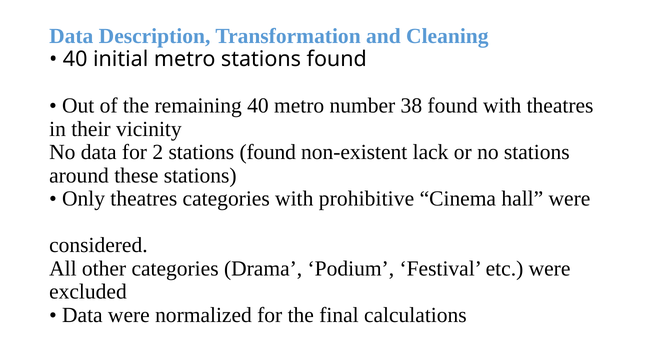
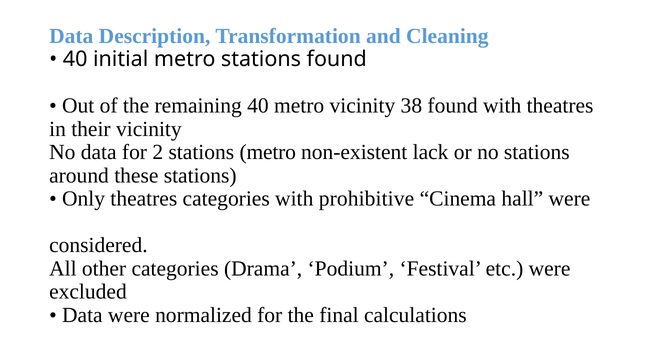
metro number: number -> vicinity
2 stations found: found -> metro
